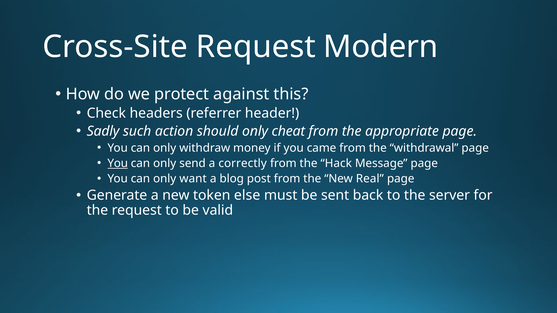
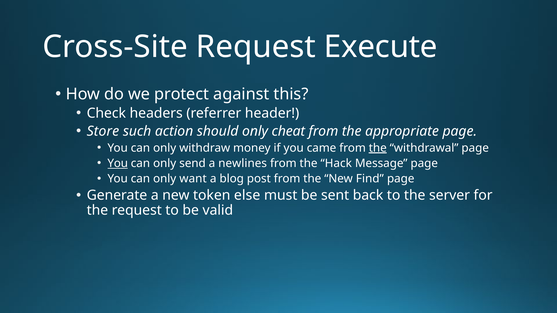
Modern: Modern -> Execute
Sadly: Sadly -> Store
the at (378, 148) underline: none -> present
correctly: correctly -> newlines
Real: Real -> Find
